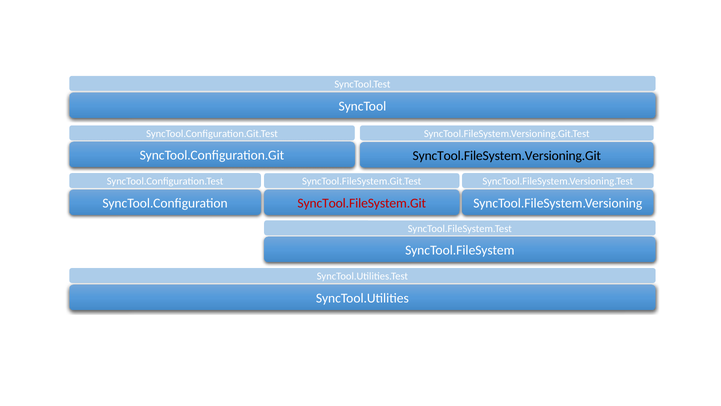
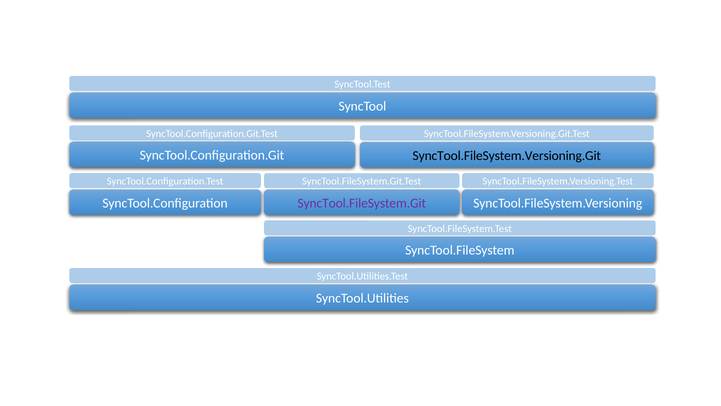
SyncTool.FileSystem.Git colour: red -> purple
